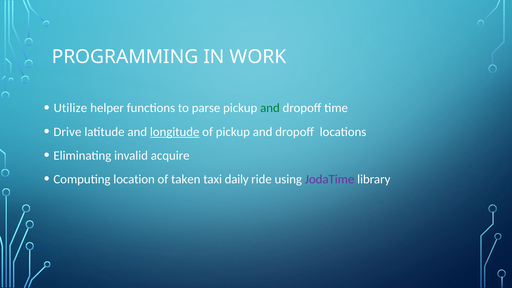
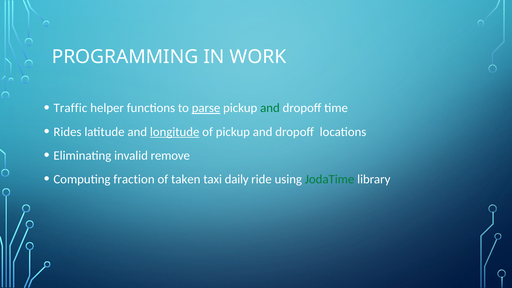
Utilize: Utilize -> Traffic
parse underline: none -> present
Drive: Drive -> Rides
acquire: acquire -> remove
location: location -> fraction
JodaTime colour: purple -> green
